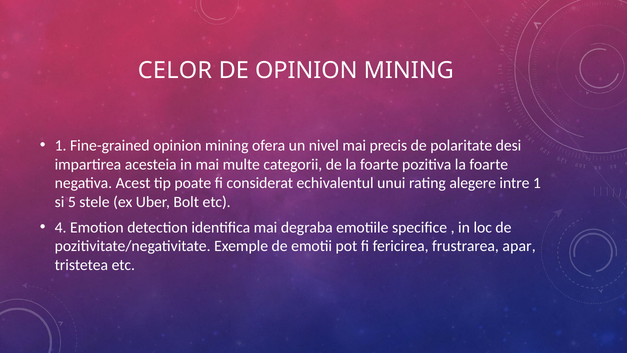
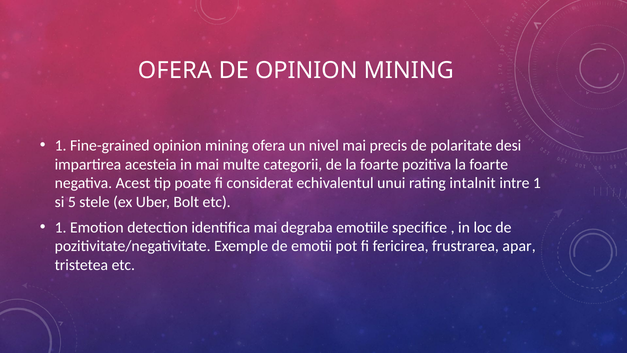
CELOR at (175, 70): CELOR -> OFERA
alegere: alegere -> intalnit
4 at (61, 227): 4 -> 1
